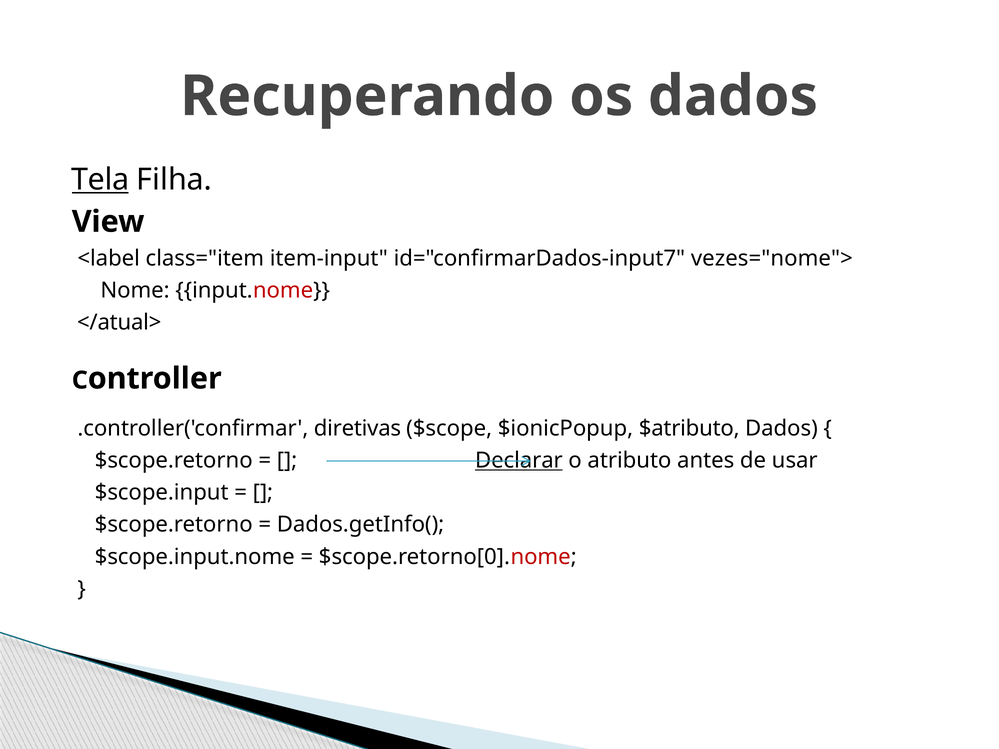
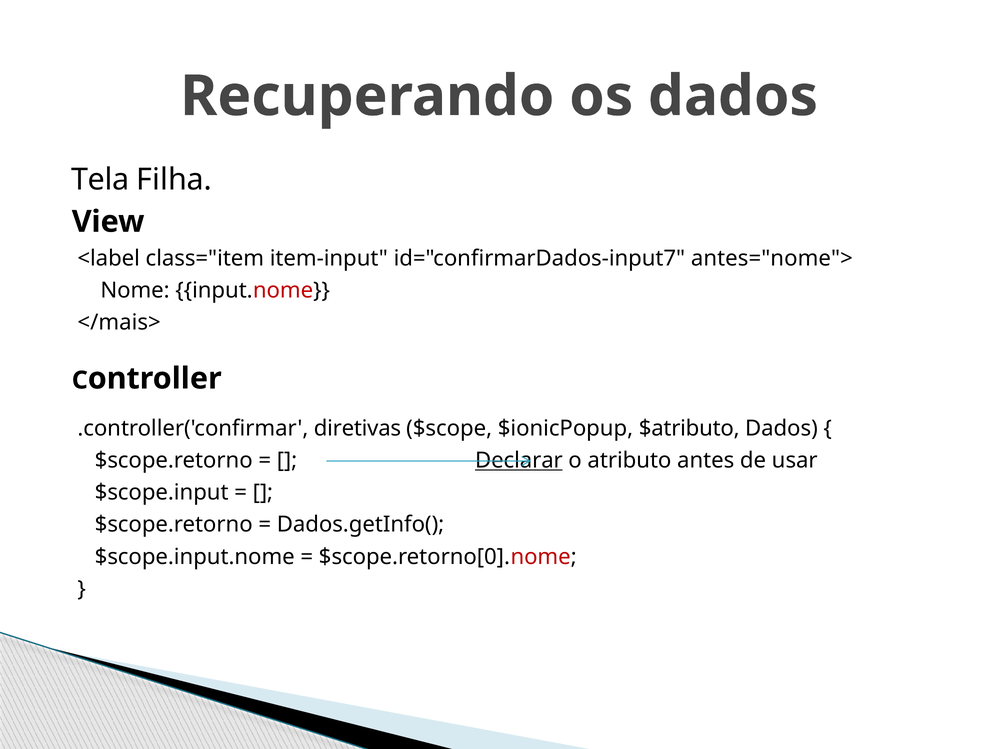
Tela underline: present -> none
vezes="nome">: vezes="nome"> -> antes="nome">
</atual>: </atual> -> </mais>
